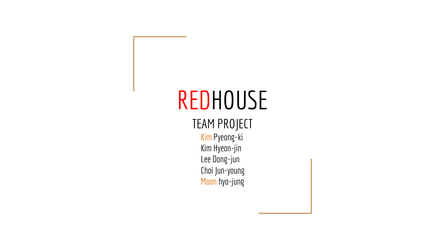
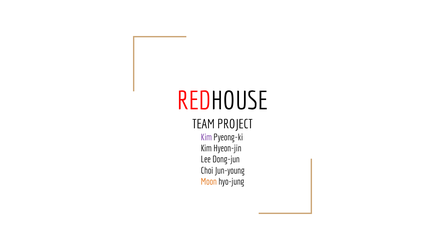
Kim at (206, 137) colour: orange -> purple
